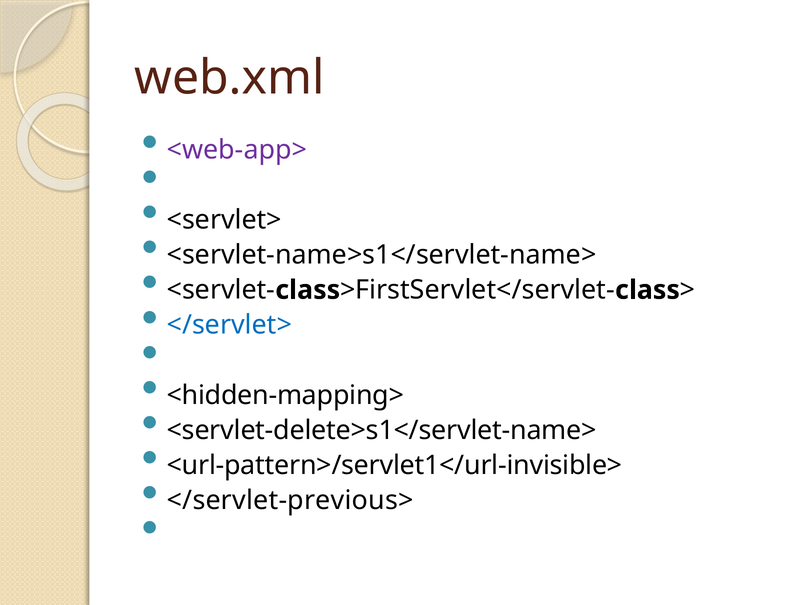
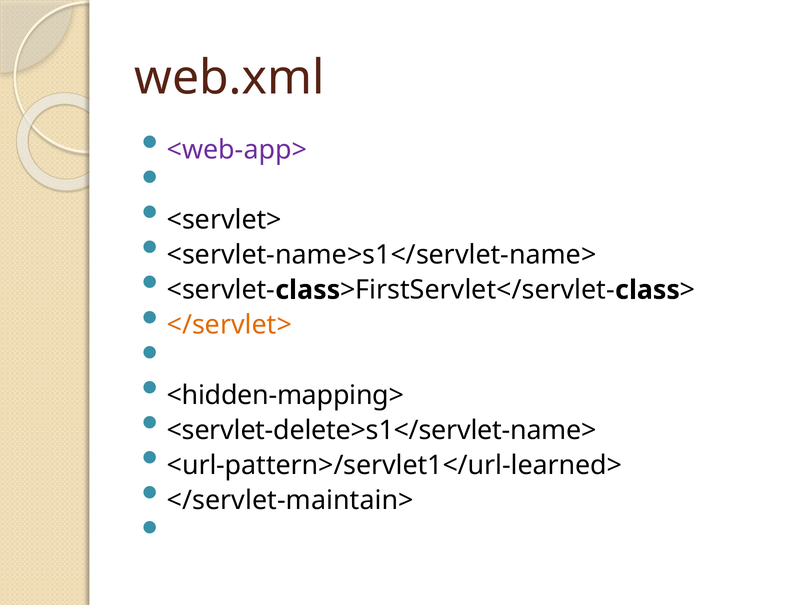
</servlet> colour: blue -> orange
<url-pattern>/servlet1</url-invisible>: <url-pattern>/servlet1</url-invisible> -> <url-pattern>/servlet1</url-learned>
</servlet-previous>: </servlet-previous> -> </servlet-maintain>
